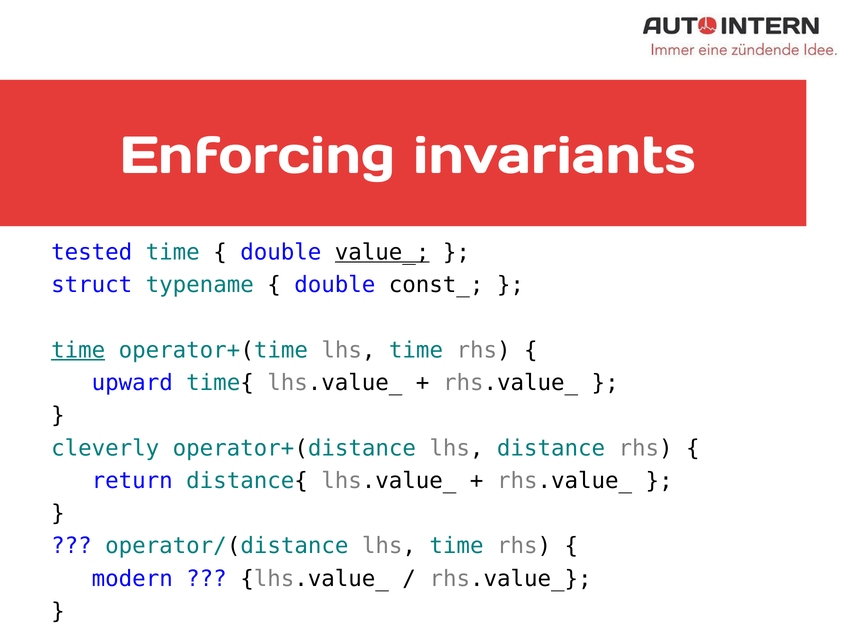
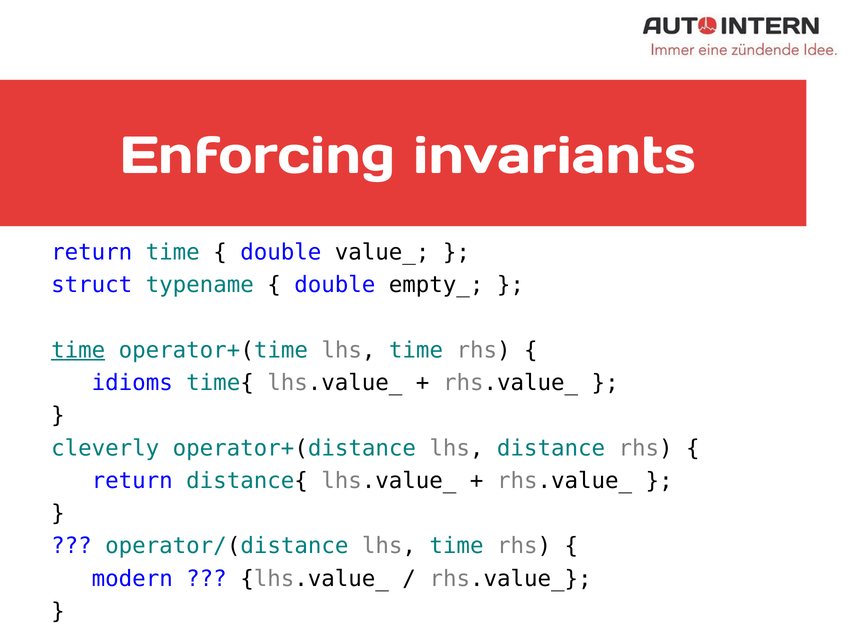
tested at (92, 253): tested -> return
value_ underline: present -> none
const_: const_ -> empty_
upward: upward -> idioms
